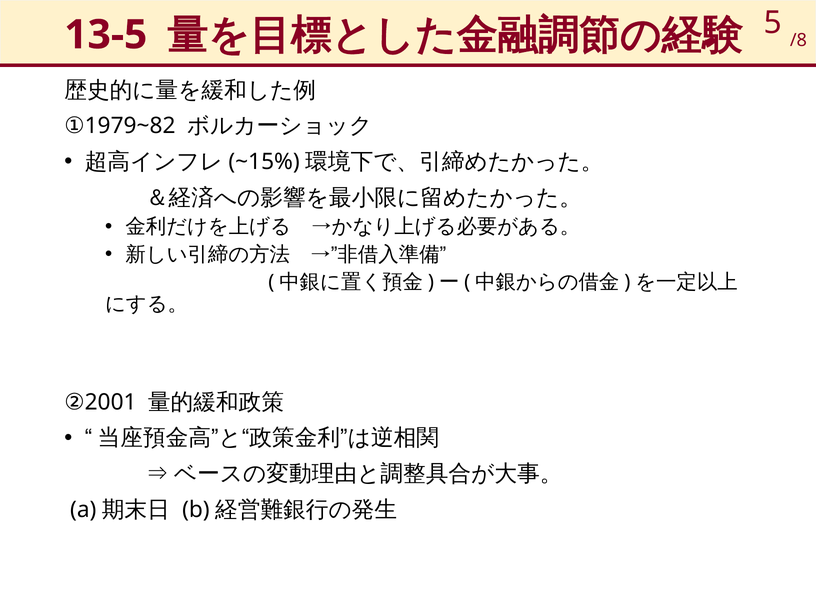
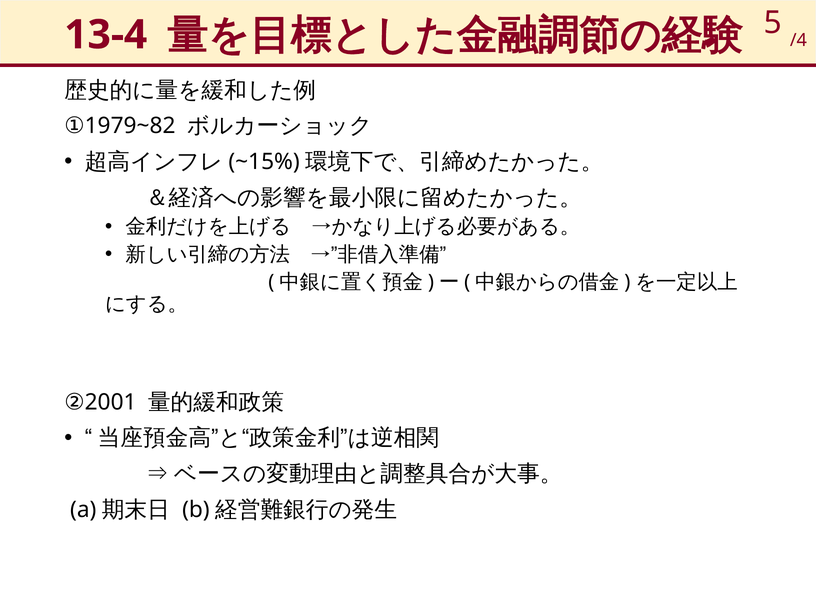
/8: /8 -> /4
13-5: 13-5 -> 13-4
